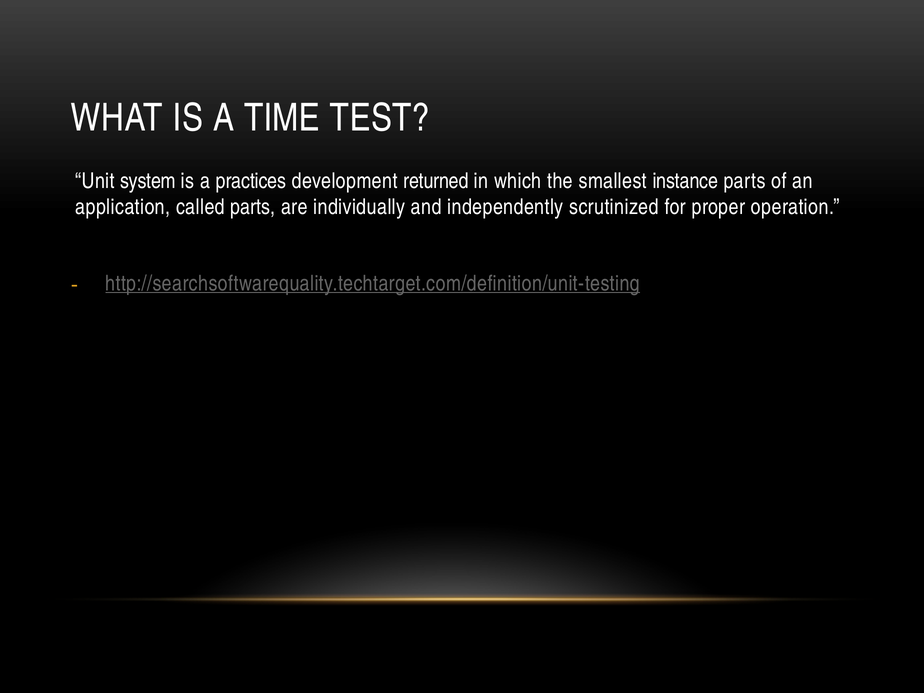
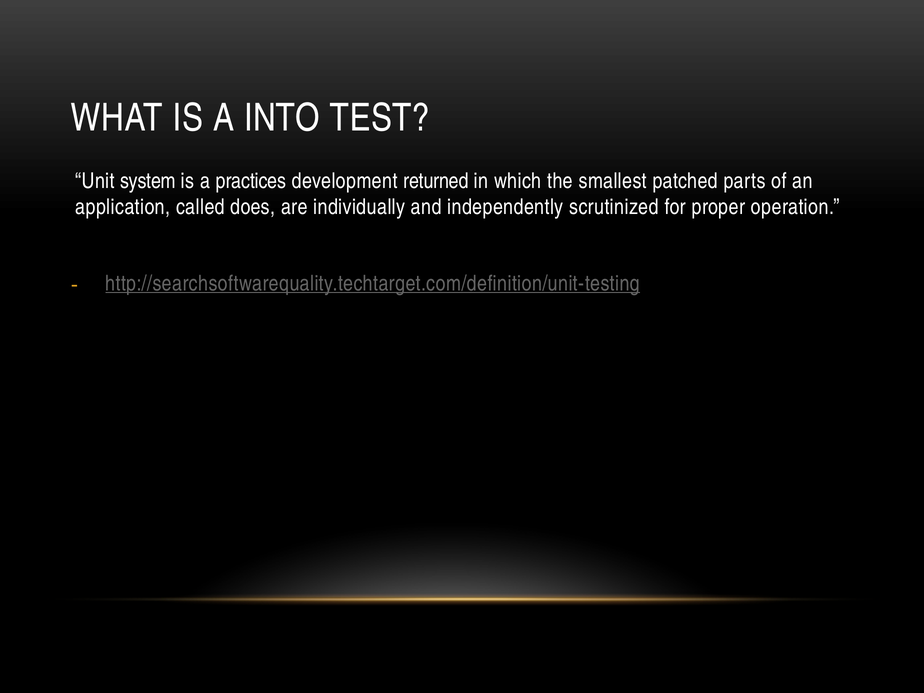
TIME: TIME -> INTO
instance: instance -> patched
called parts: parts -> does
